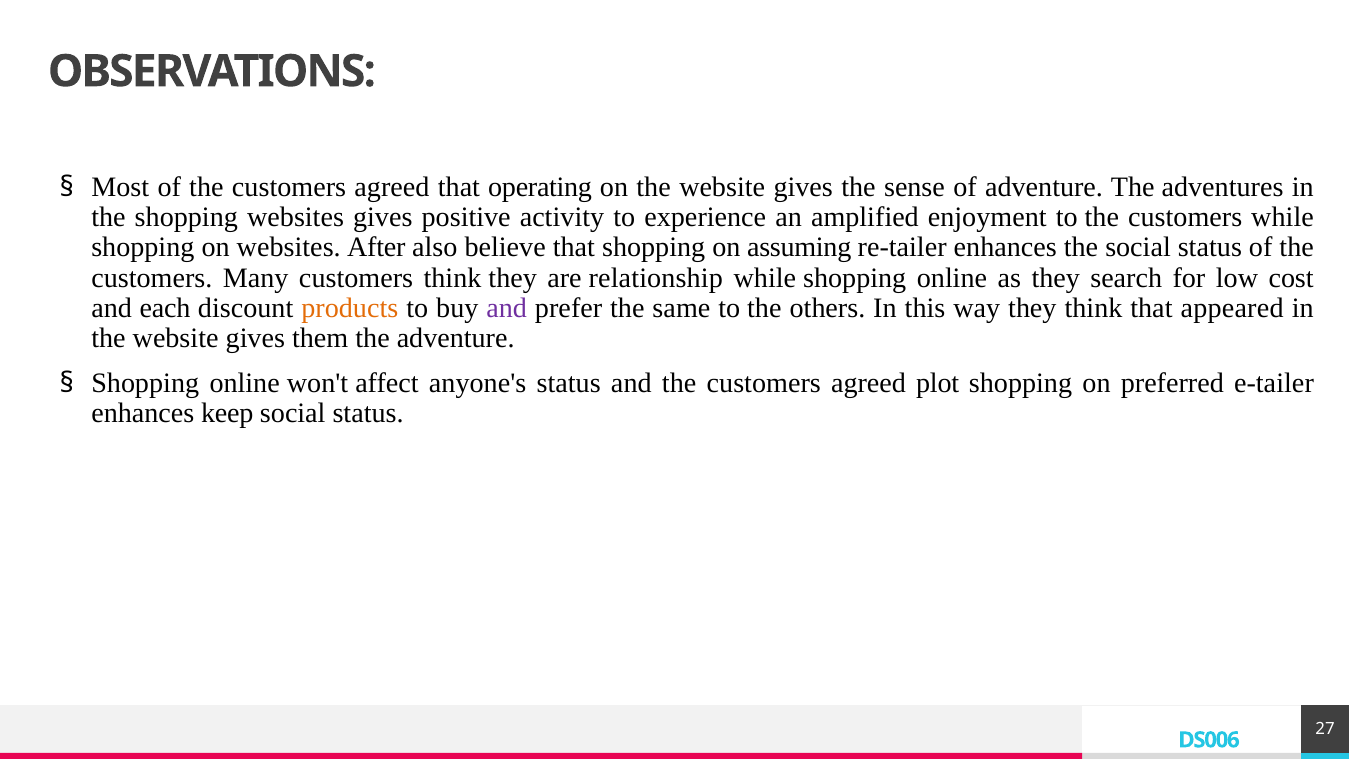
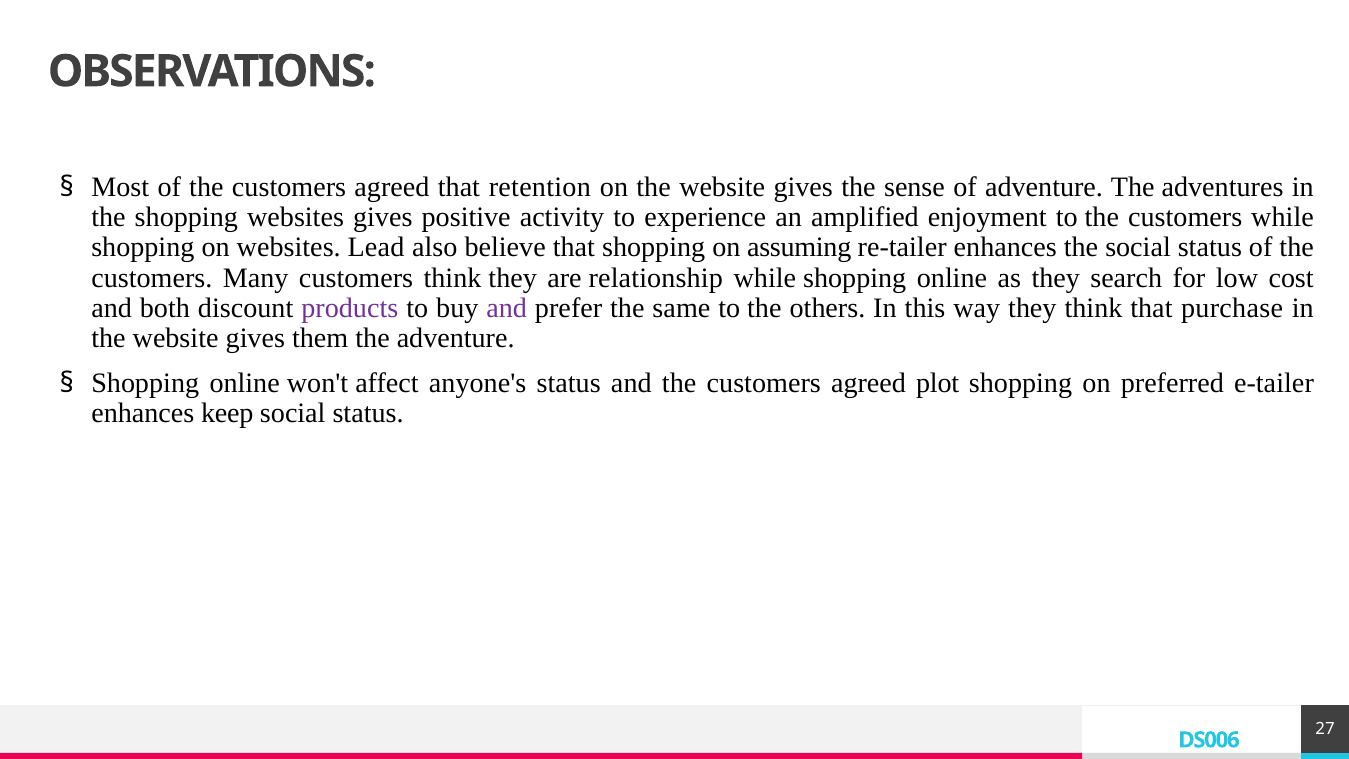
operating: operating -> retention
After: After -> Lead
each: each -> both
products colour: orange -> purple
appeared: appeared -> purchase
